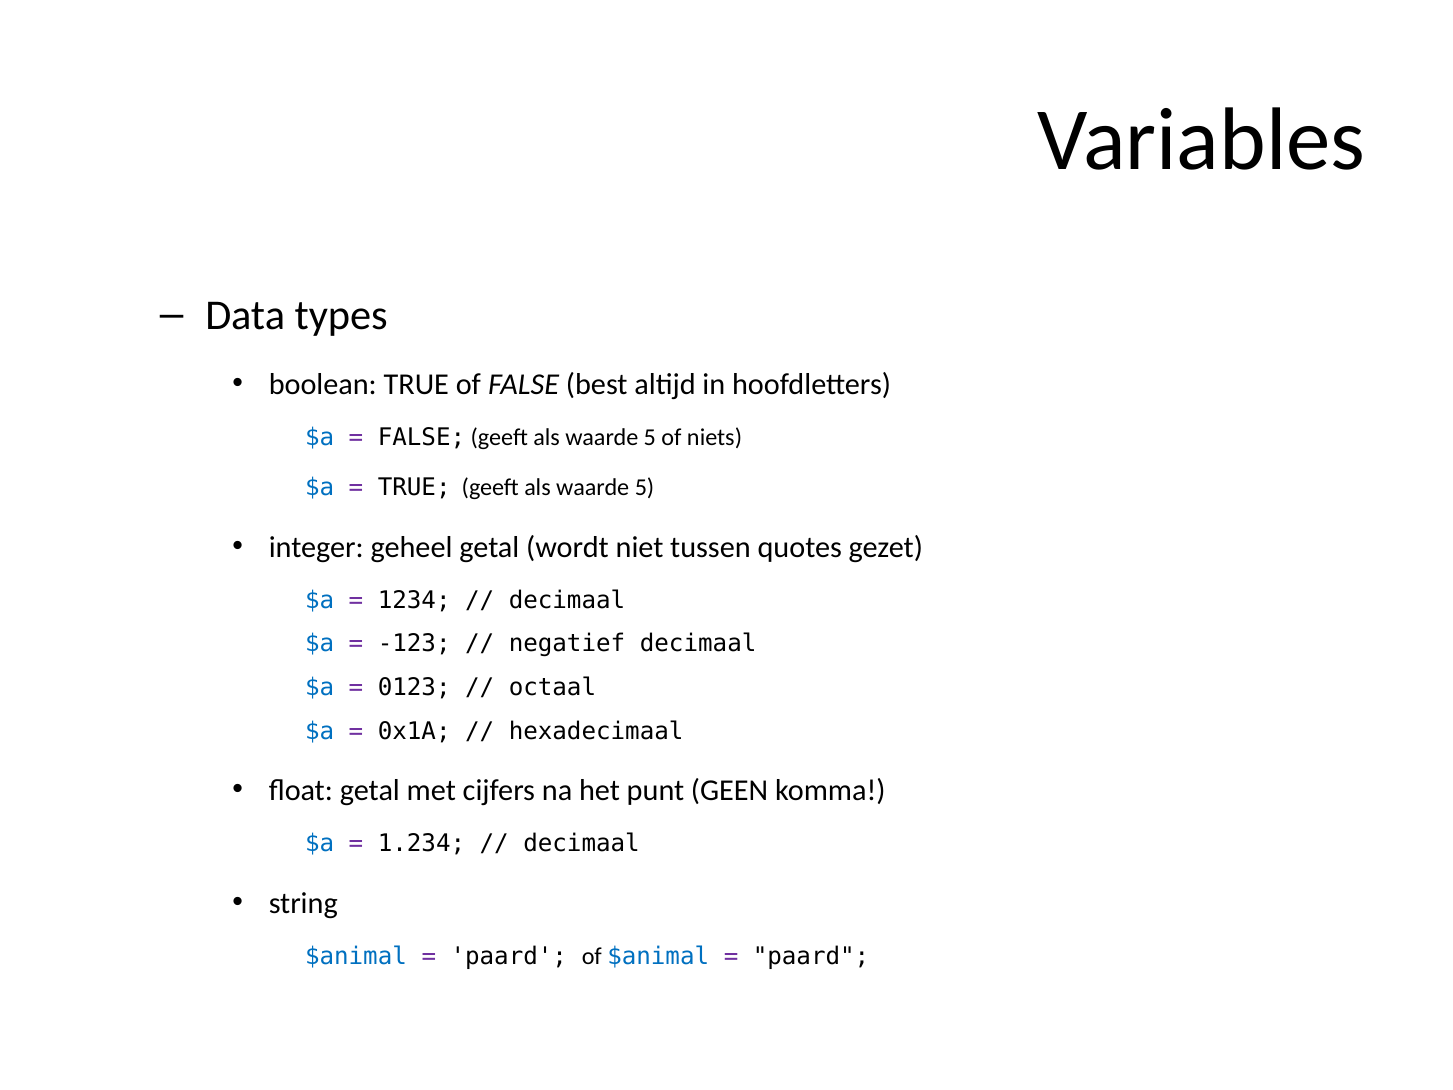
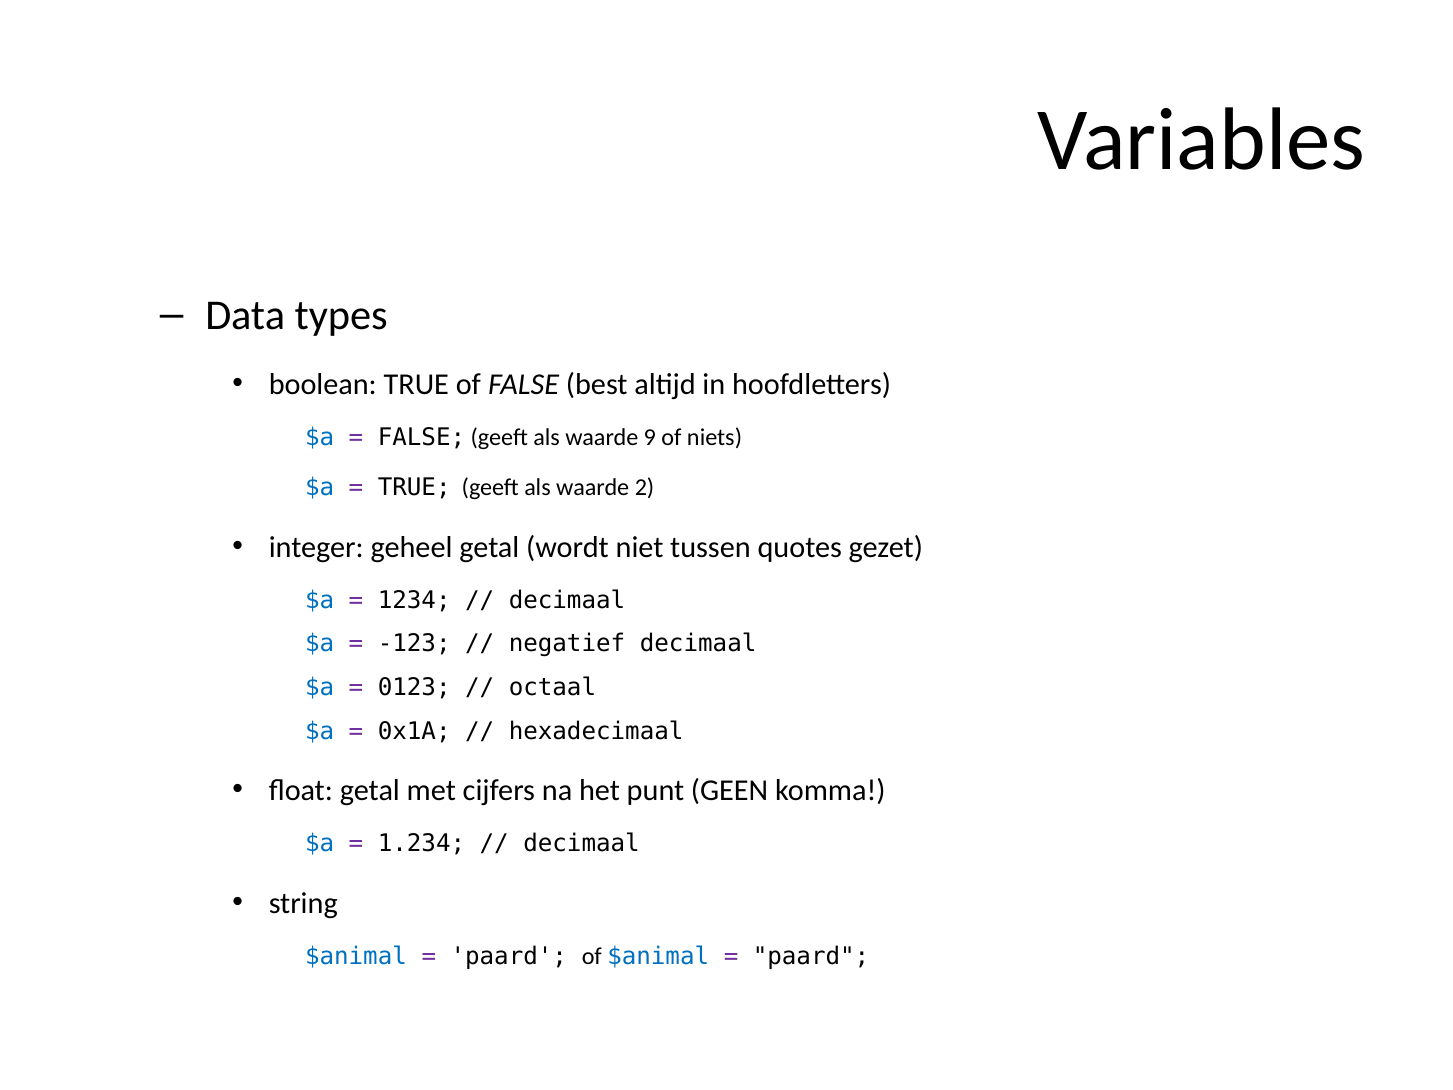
5 at (650, 438): 5 -> 9
5 at (645, 488): 5 -> 2
